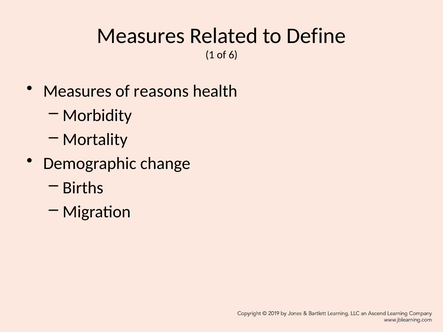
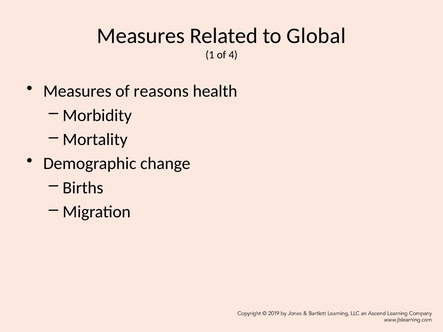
Define: Define -> Global
6: 6 -> 4
